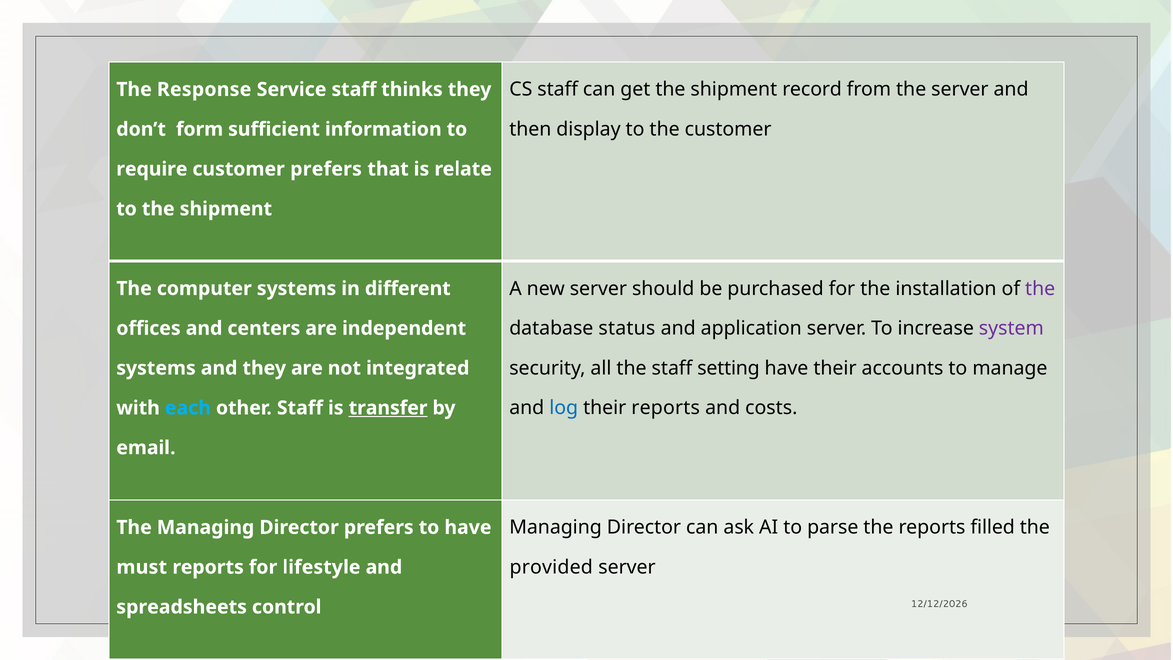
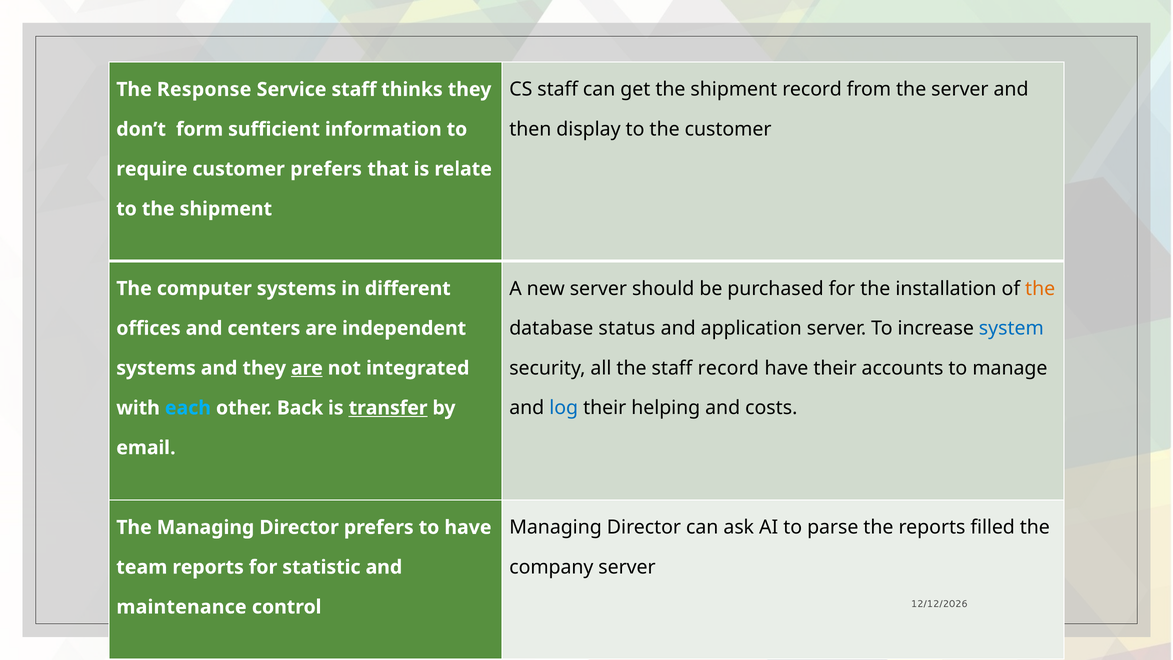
the at (1040, 288) colour: purple -> orange
system colour: purple -> blue
staff setting: setting -> record
are at (307, 368) underline: none -> present
their reports: reports -> helping
other Staff: Staff -> Back
provided: provided -> company
must: must -> team
lifestyle: lifestyle -> statistic
spreadsheets: spreadsheets -> maintenance
